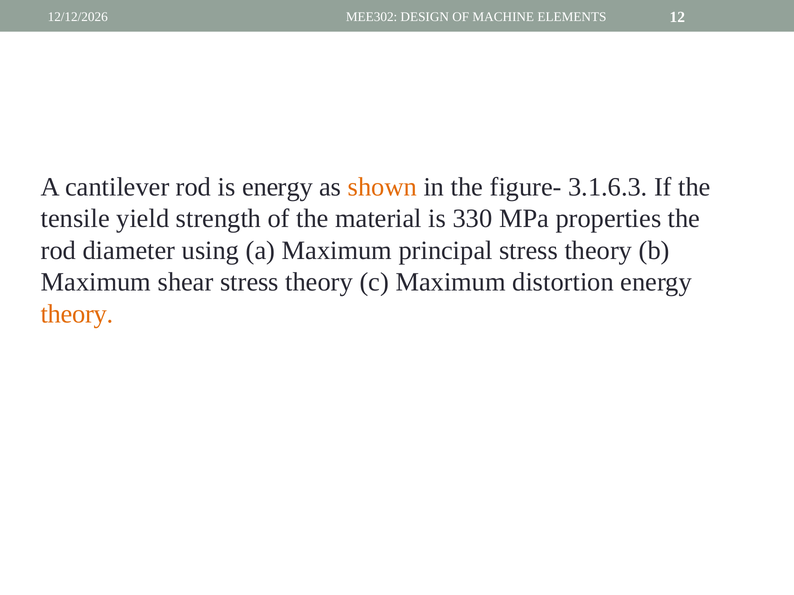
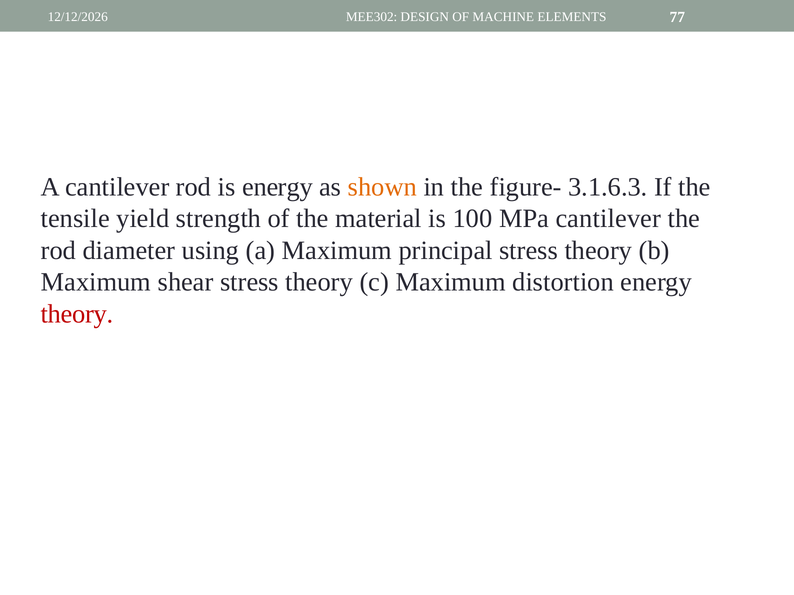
12: 12 -> 77
330: 330 -> 100
MPa properties: properties -> cantilever
theory at (77, 314) colour: orange -> red
